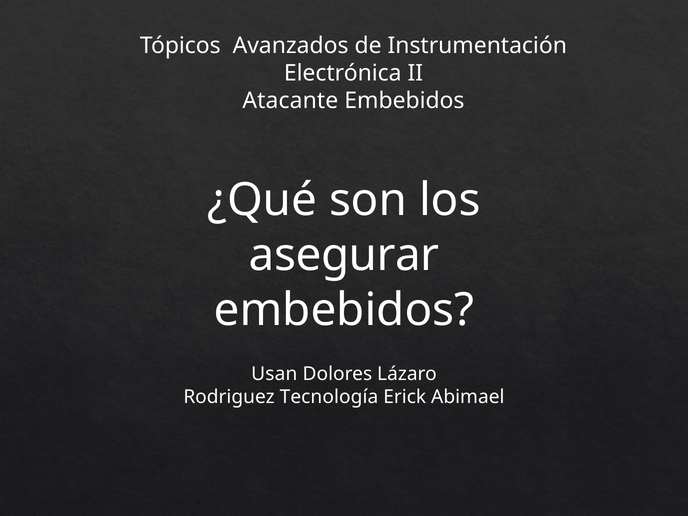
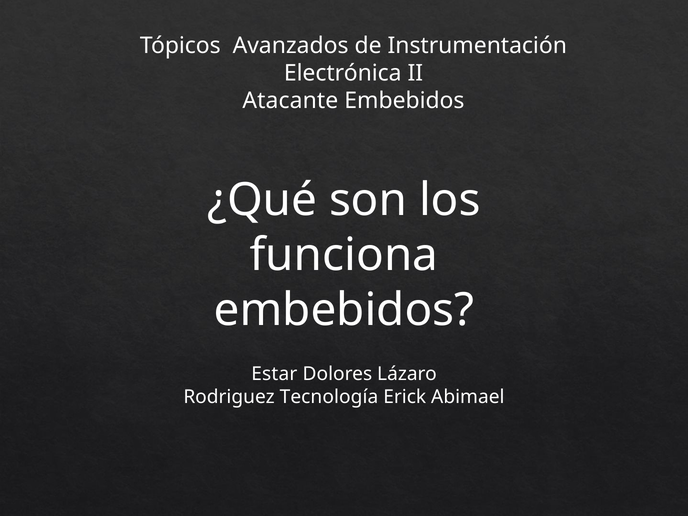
asegurar: asegurar -> funciona
Usan: Usan -> Estar
